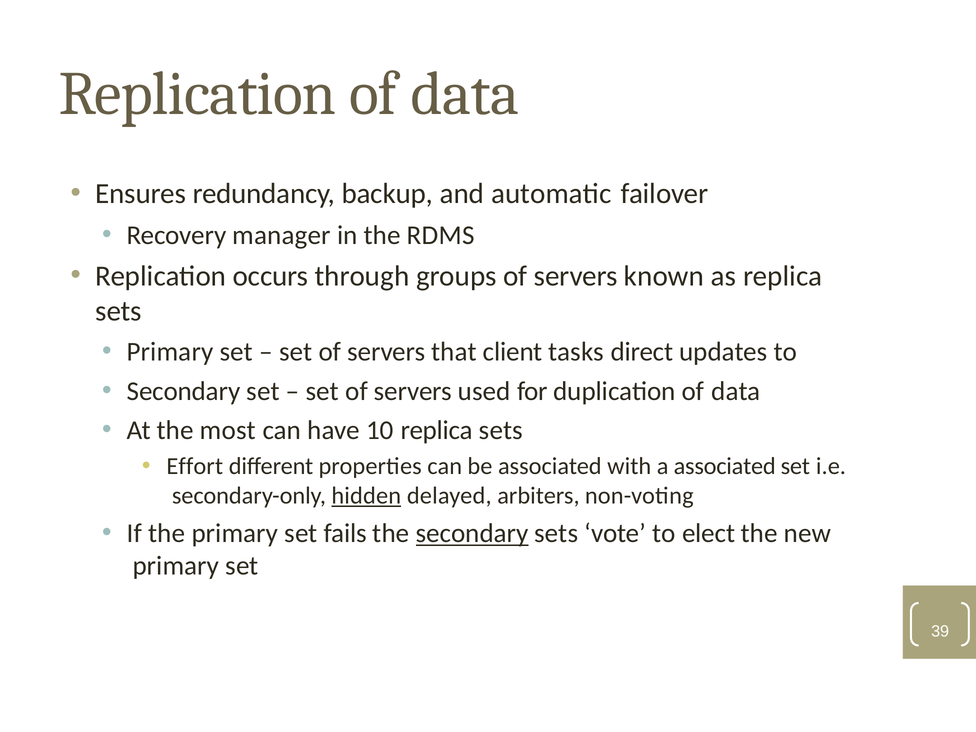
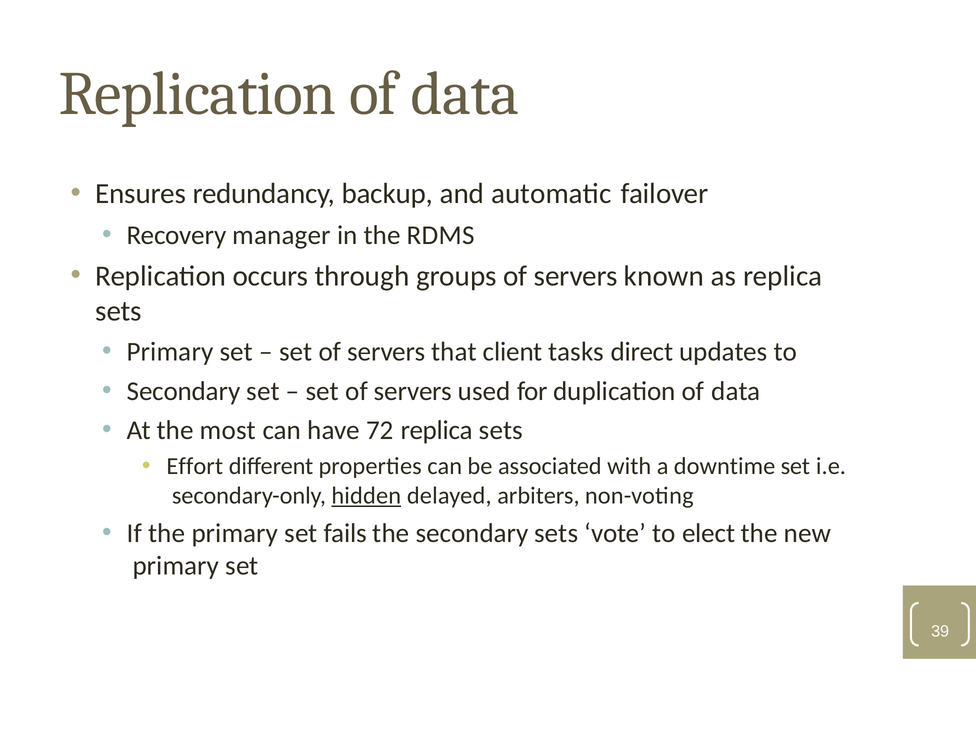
10: 10 -> 72
a associated: associated -> downtime
secondary at (472, 533) underline: present -> none
